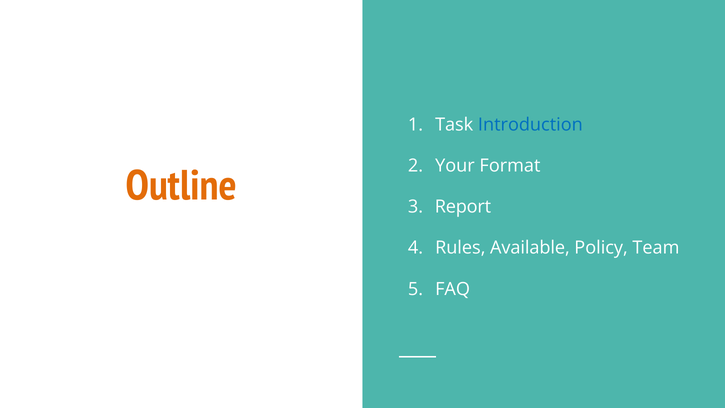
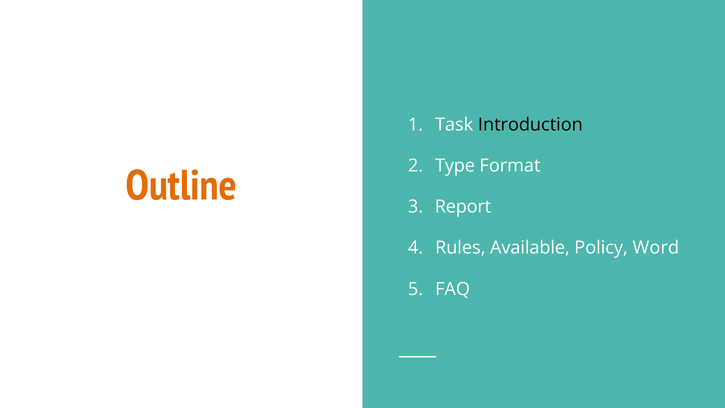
Introduction colour: blue -> black
Your: Your -> Type
Team: Team -> Word
